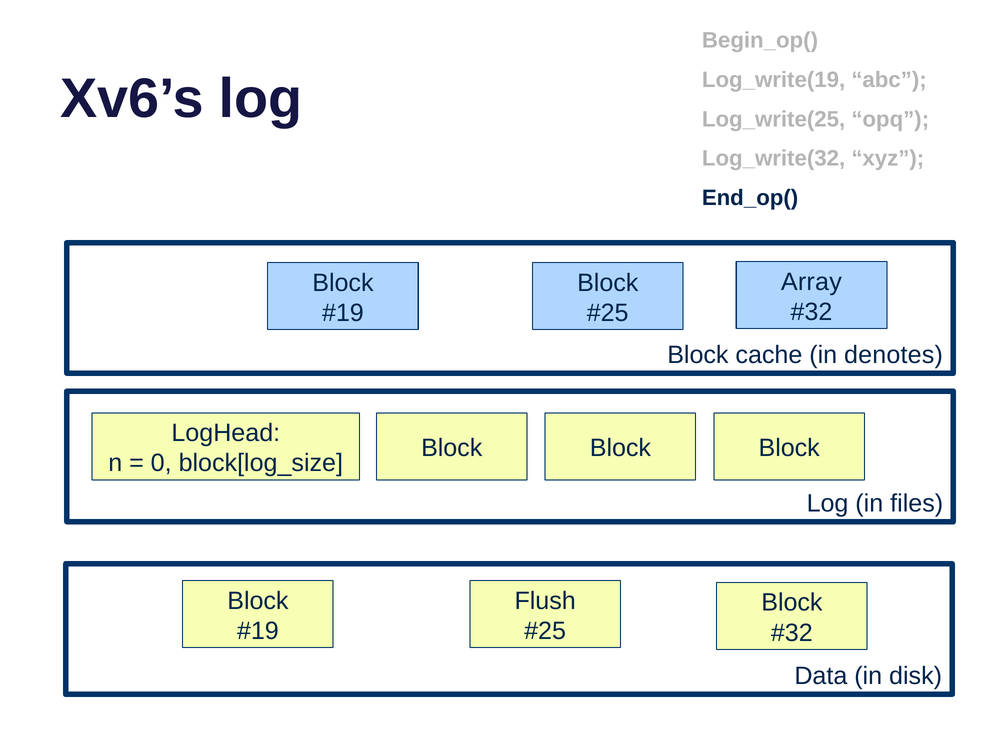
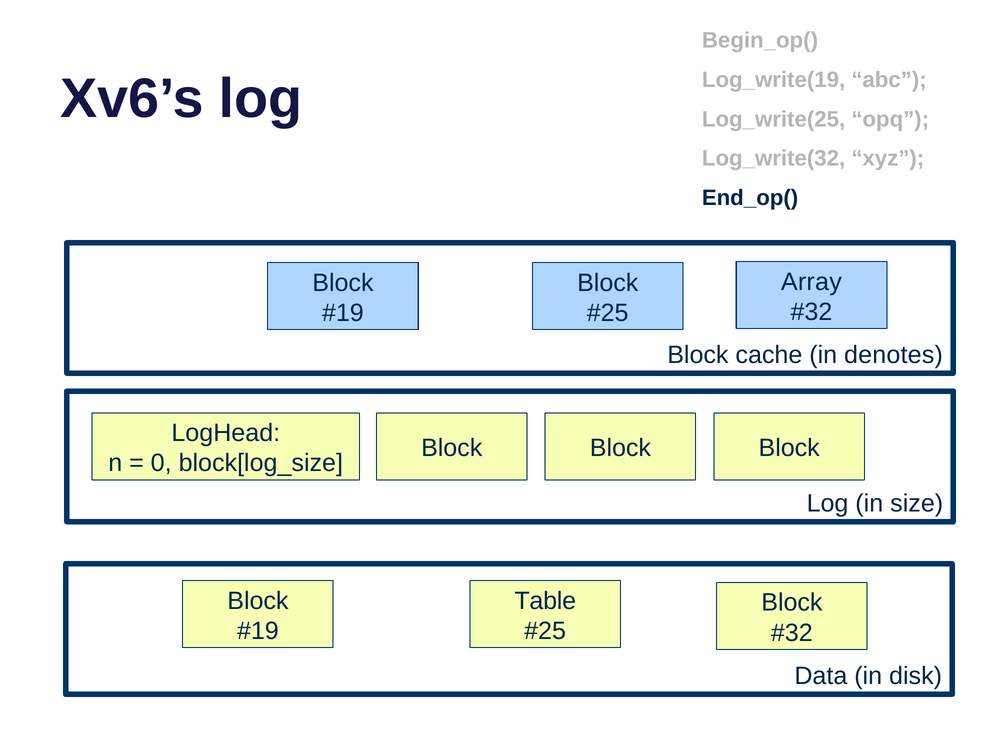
files: files -> size
Flush: Flush -> Table
